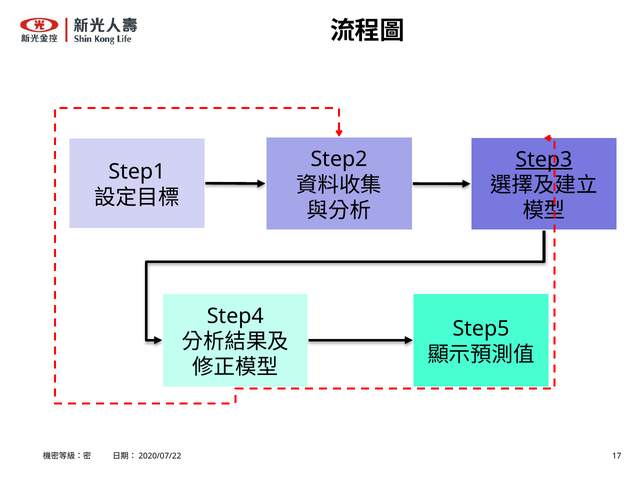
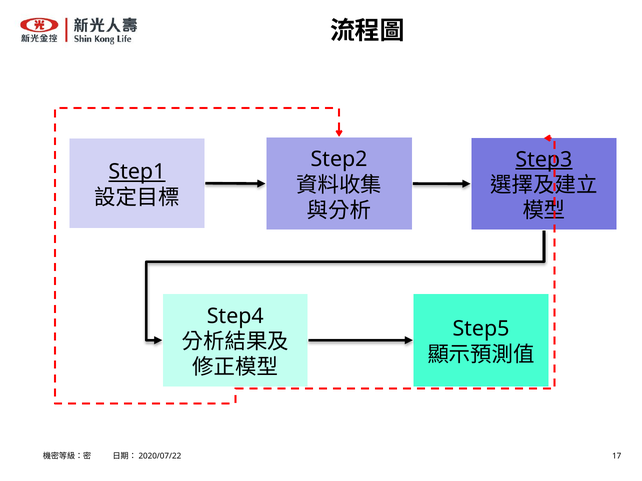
Step1 underline: none -> present
